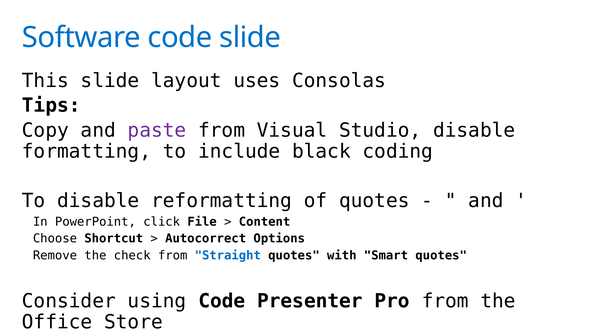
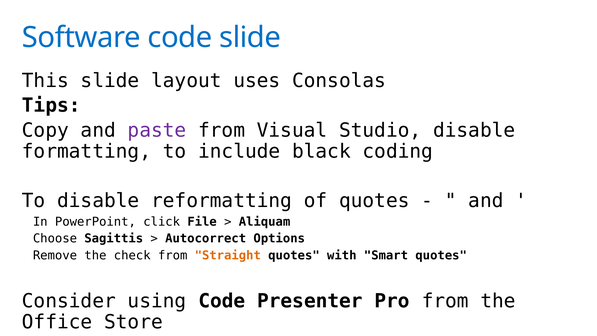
Content: Content -> Aliquam
Shortcut: Shortcut -> Sagittis
Straight colour: blue -> orange
